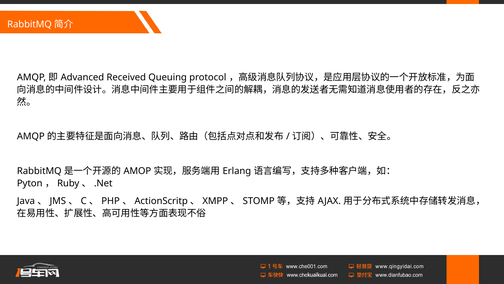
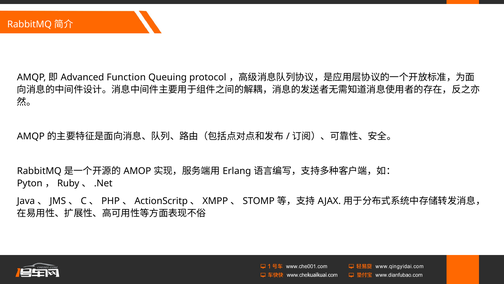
Received: Received -> Function
